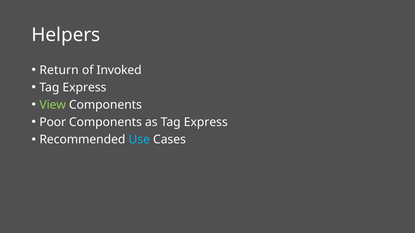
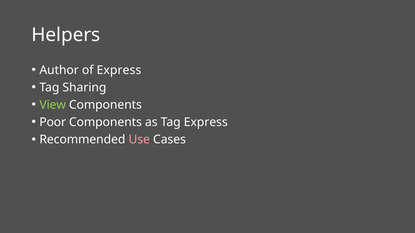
Return: Return -> Author
of Invoked: Invoked -> Express
Express at (84, 88): Express -> Sharing
Use colour: light blue -> pink
